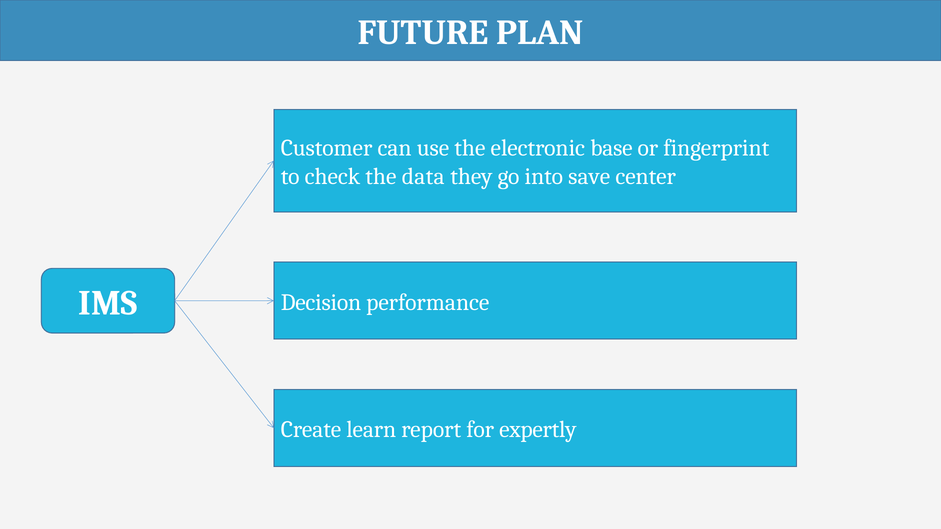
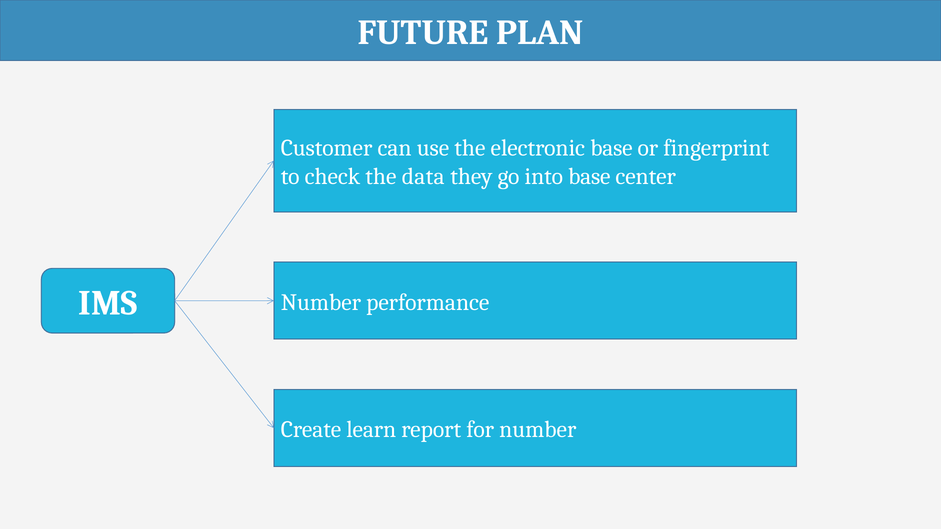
into save: save -> base
Decision at (321, 303): Decision -> Number
for expertly: expertly -> number
